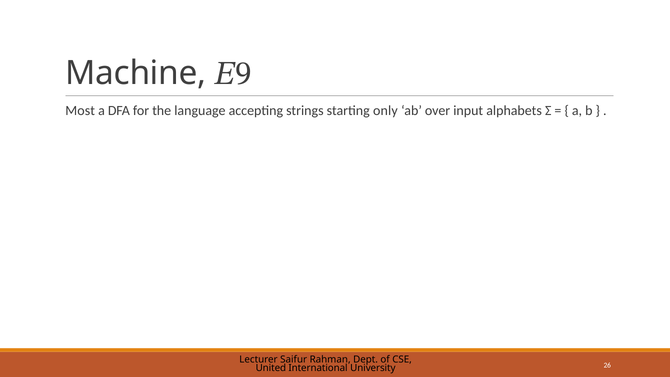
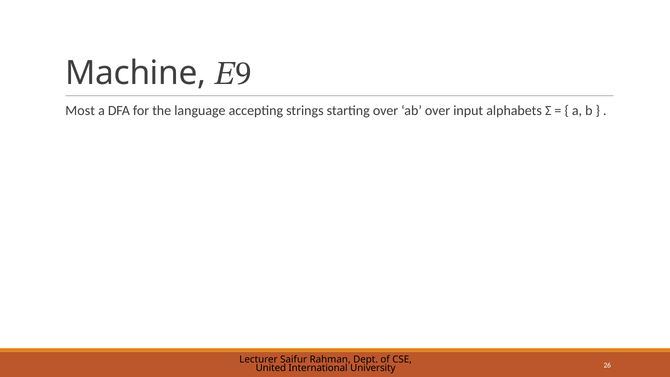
starting only: only -> over
